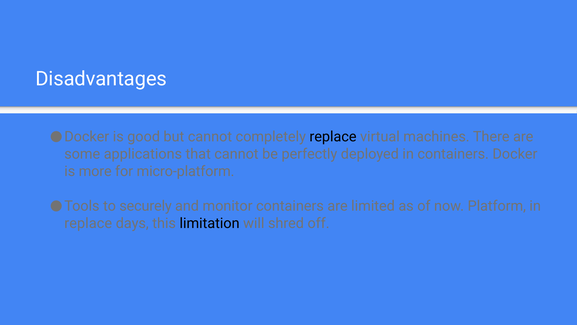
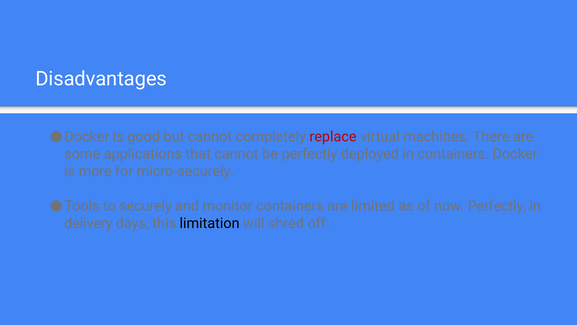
replace at (333, 137) colour: black -> red
micro-platform: micro-platform -> micro-securely
now Platform: Platform -> Perfectly
replace at (88, 223): replace -> delivery
